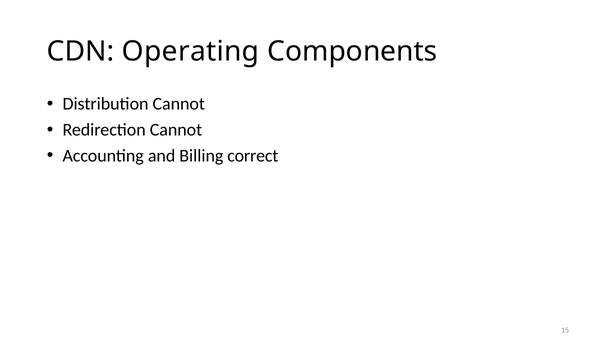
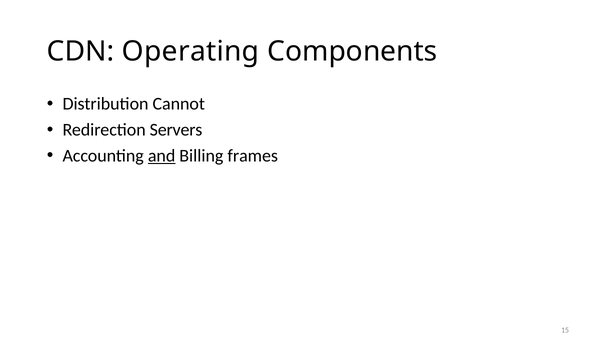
Redirection Cannot: Cannot -> Servers
and underline: none -> present
correct: correct -> frames
